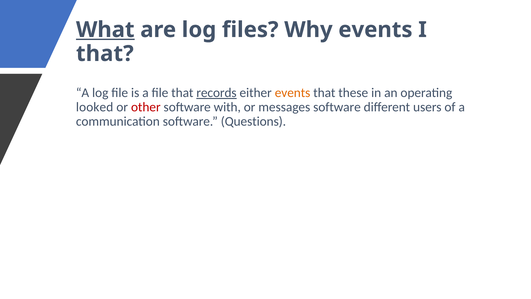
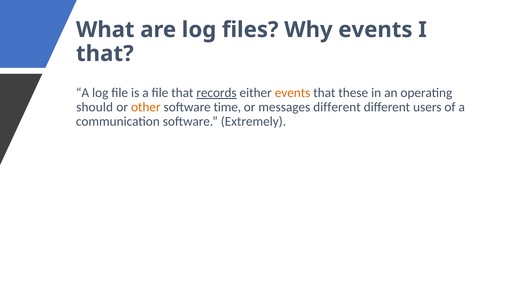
What underline: present -> none
looked: looked -> should
other colour: red -> orange
with: with -> time
messages software: software -> different
Questions: Questions -> Extremely
